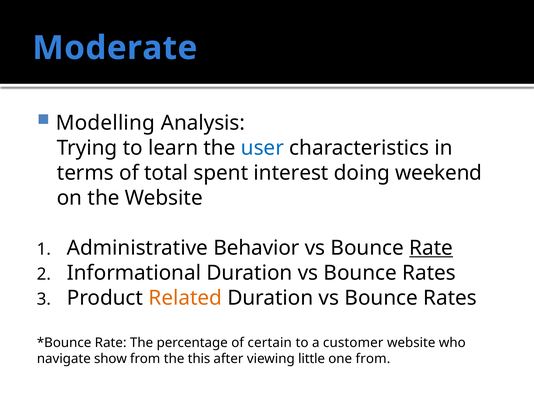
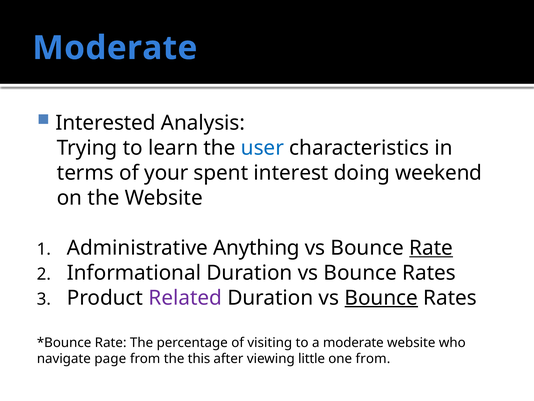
Modelling: Modelling -> Interested
total: total -> your
Behavior: Behavior -> Anything
Related colour: orange -> purple
Bounce at (381, 297) underline: none -> present
certain: certain -> visiting
a customer: customer -> moderate
show: show -> page
